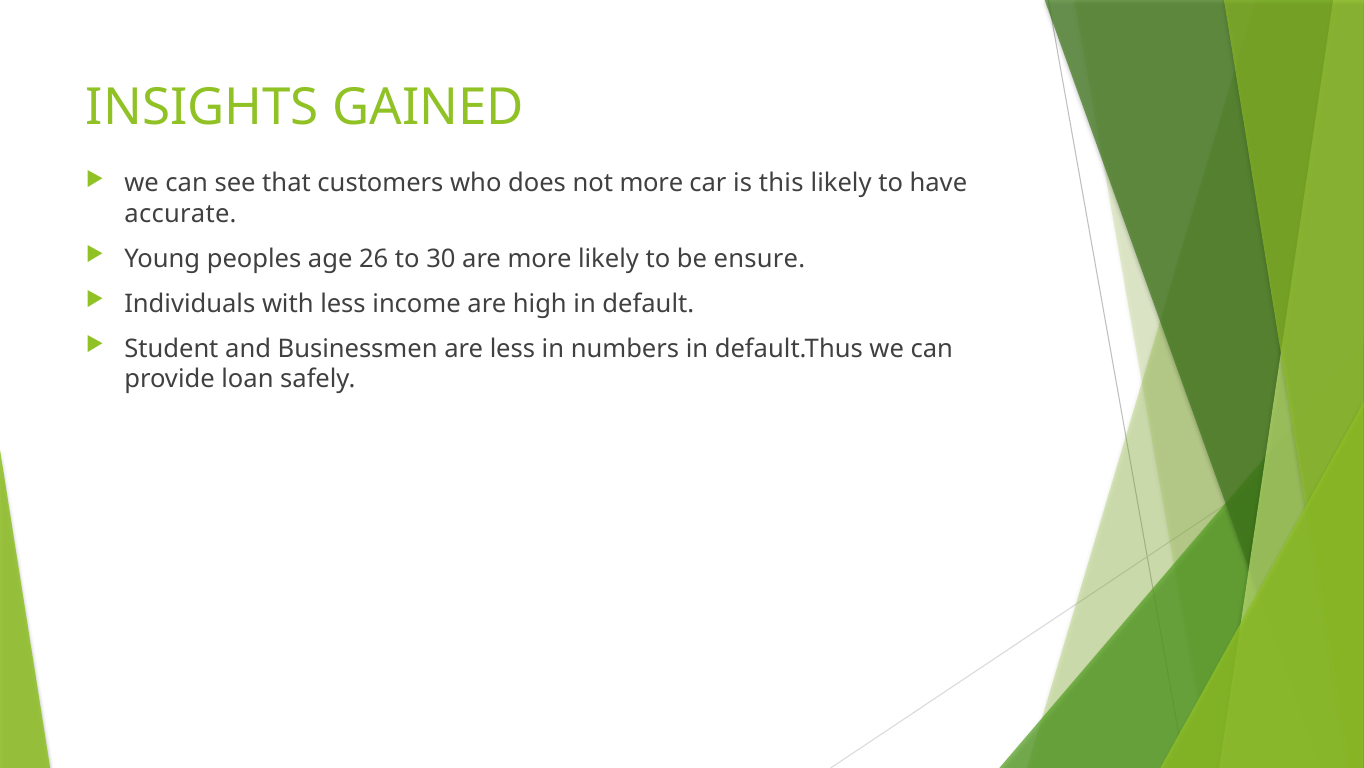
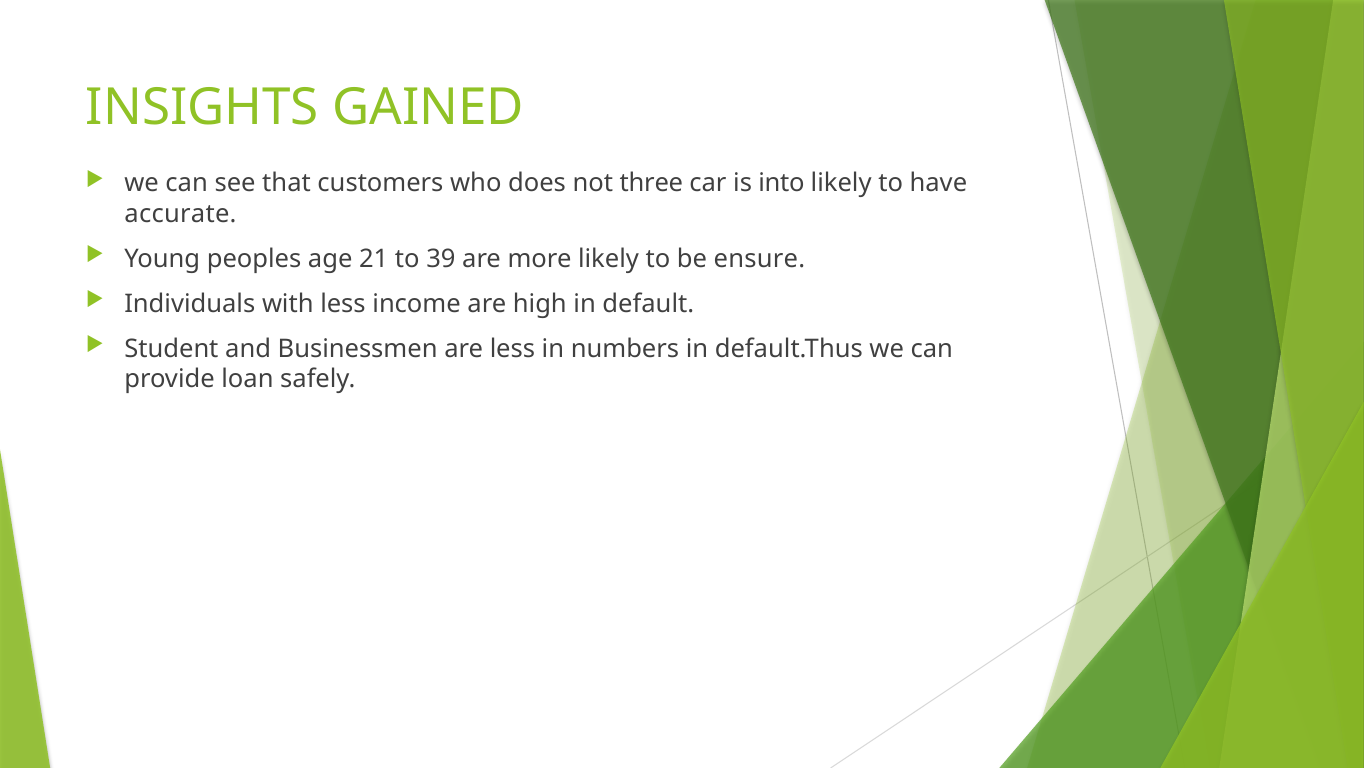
not more: more -> three
this: this -> into
26: 26 -> 21
30: 30 -> 39
